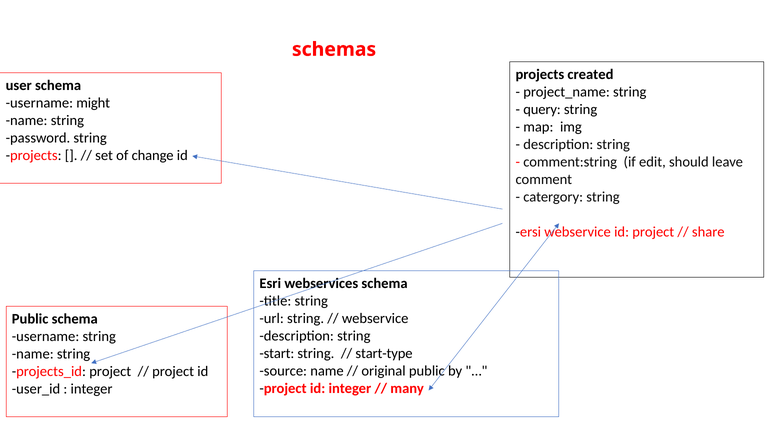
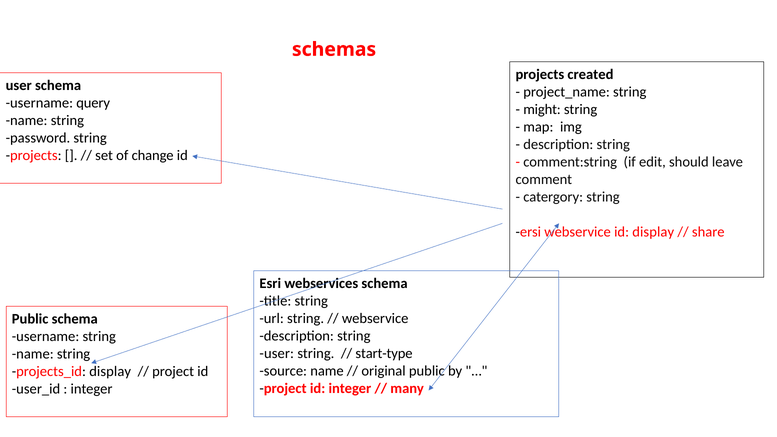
might: might -> query
query: query -> might
id project: project -> display
start at (277, 354): start -> user
projects_id project: project -> display
